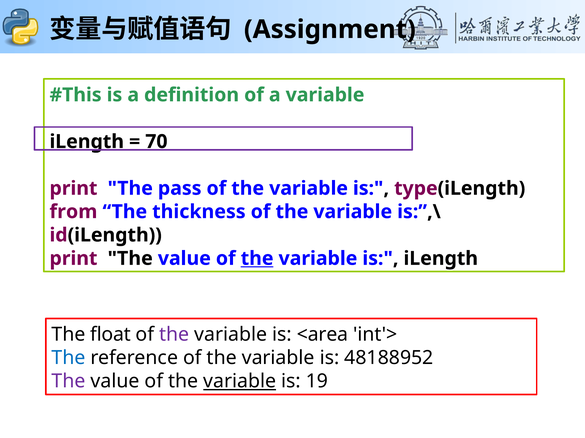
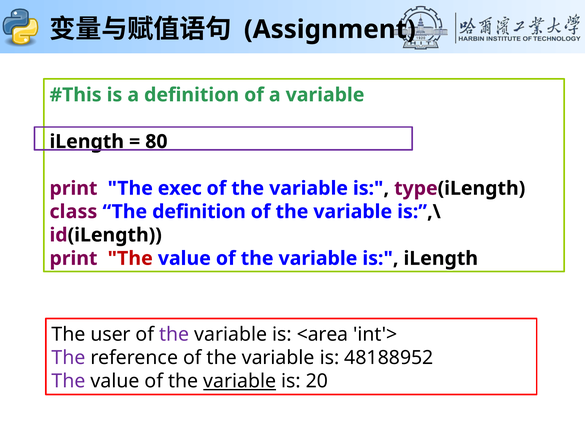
70: 70 -> 80
pass: pass -> exec
from: from -> class
The thickness: thickness -> definition
The at (130, 259) colour: black -> red
the at (257, 259) underline: present -> none
float: float -> user
The at (69, 358) colour: blue -> purple
19: 19 -> 20
